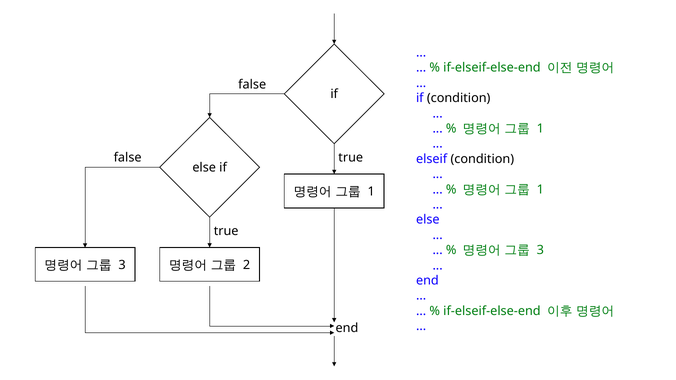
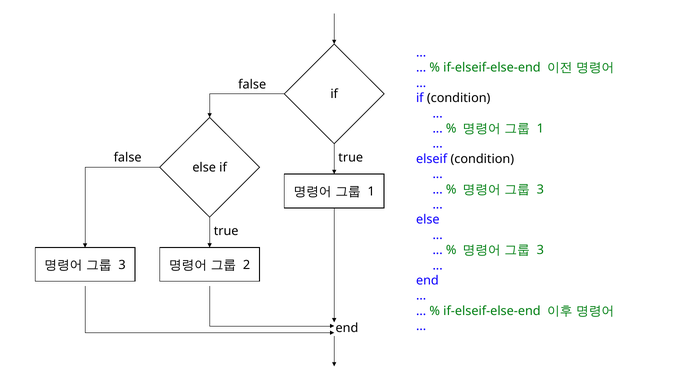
1 at (540, 190): 1 -> 3
